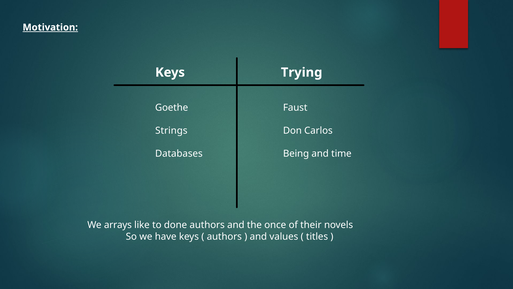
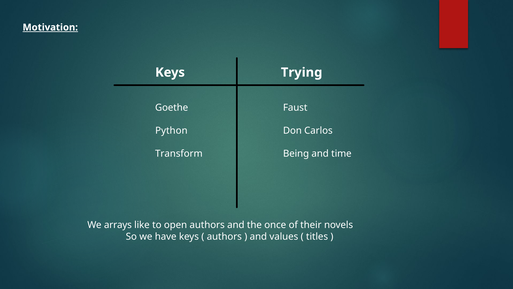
Strings: Strings -> Python
Databases: Databases -> Transform
done: done -> open
